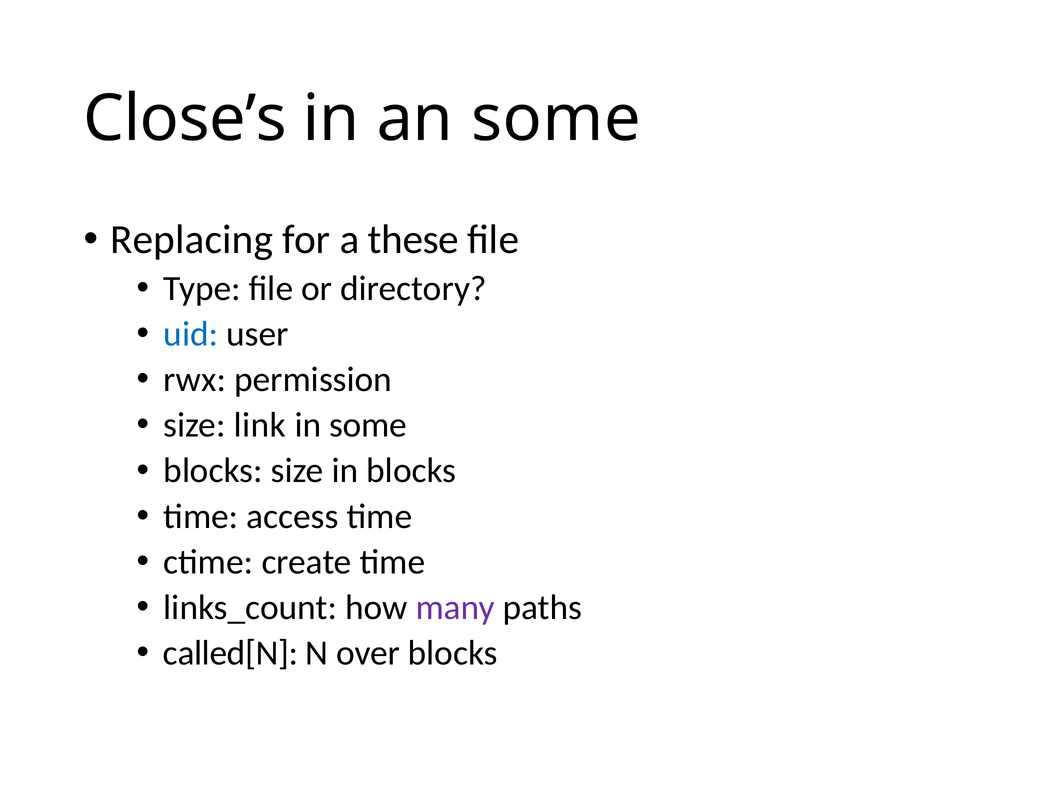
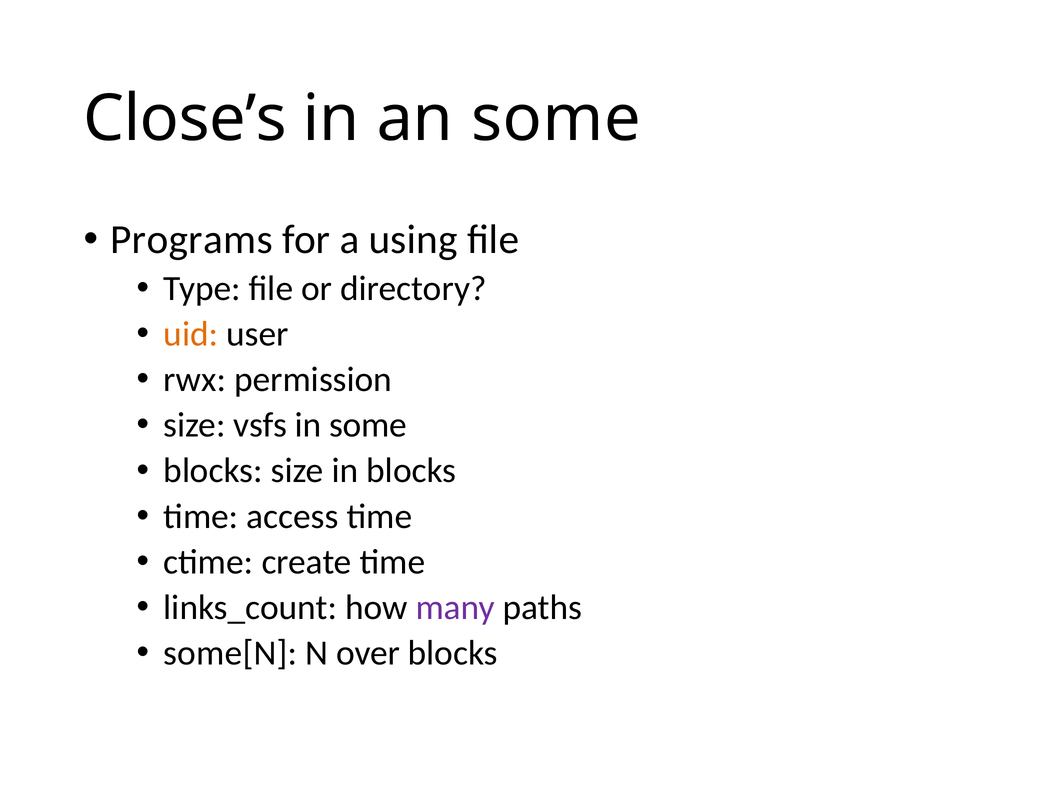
Replacing: Replacing -> Programs
these: these -> using
uid colour: blue -> orange
link: link -> vsfs
called[N: called[N -> some[N
